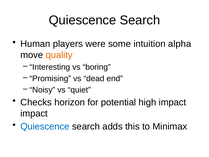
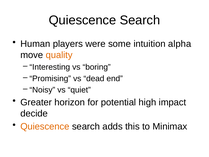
Checks: Checks -> Greater
impact at (34, 113): impact -> decide
Quiescence at (45, 126) colour: blue -> orange
